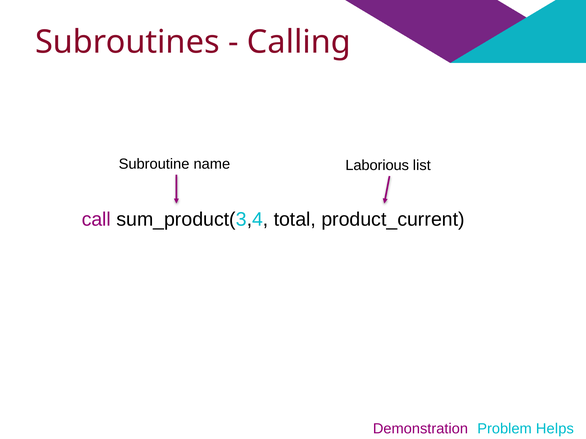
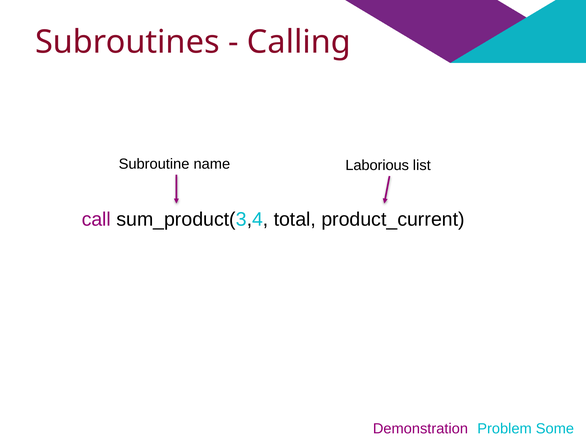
Helps: Helps -> Some
